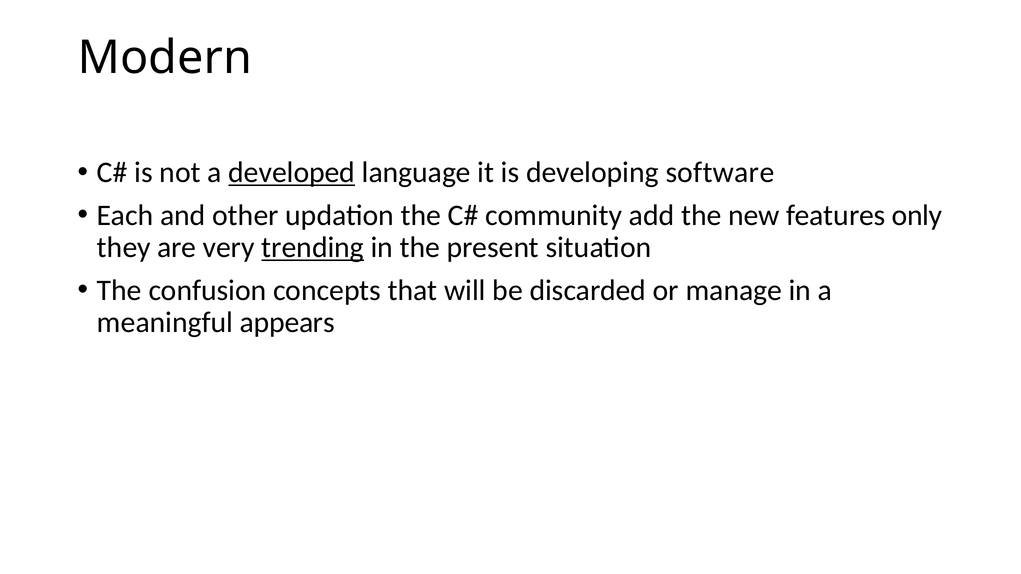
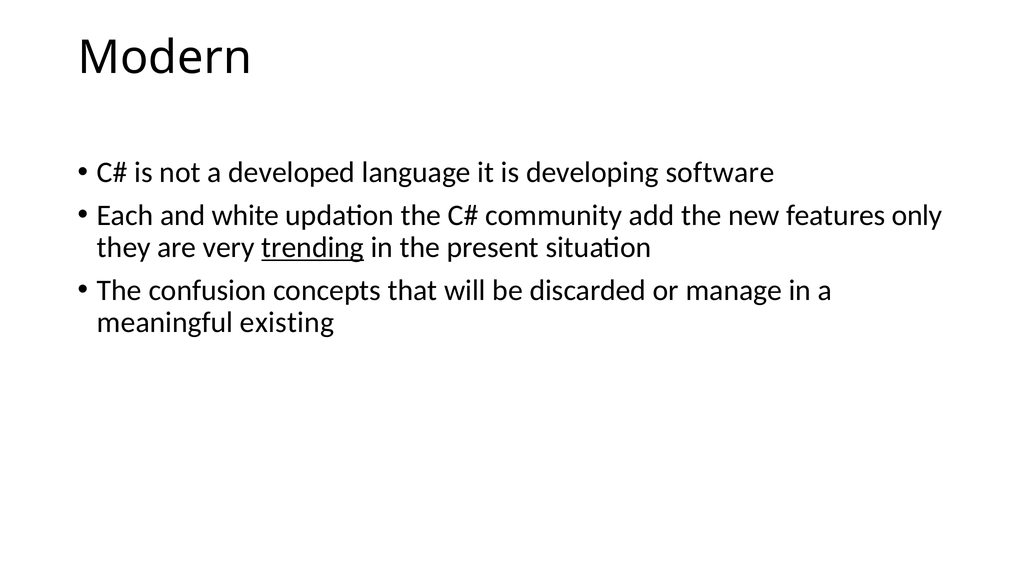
developed underline: present -> none
other: other -> white
appears: appears -> existing
